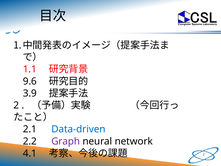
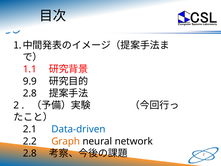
9.6: 9.6 -> 9.9
3.9 at (30, 93): 3.9 -> 2.8
Graph colour: purple -> orange
4.1 at (30, 153): 4.1 -> 2.8
